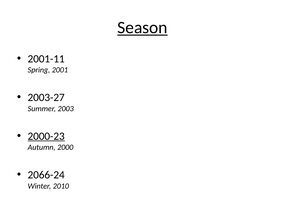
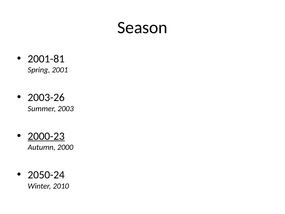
Season underline: present -> none
2001-11: 2001-11 -> 2001-81
2003-27: 2003-27 -> 2003-26
2066-24: 2066-24 -> 2050-24
